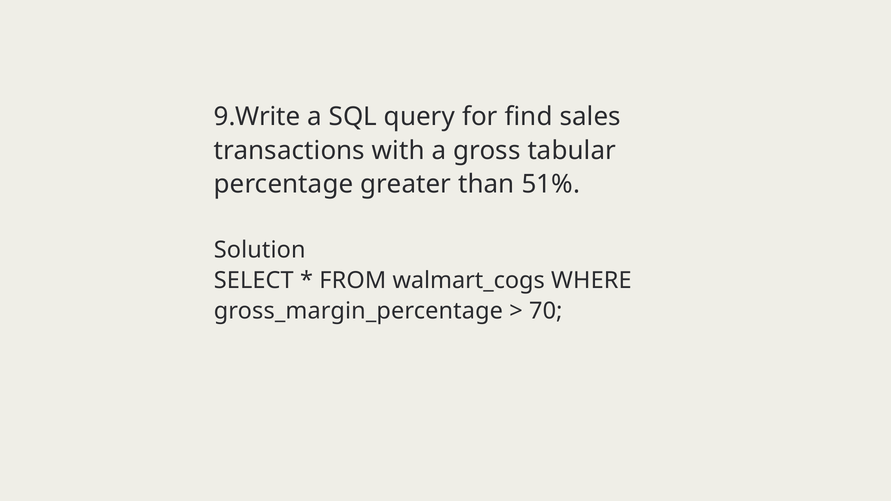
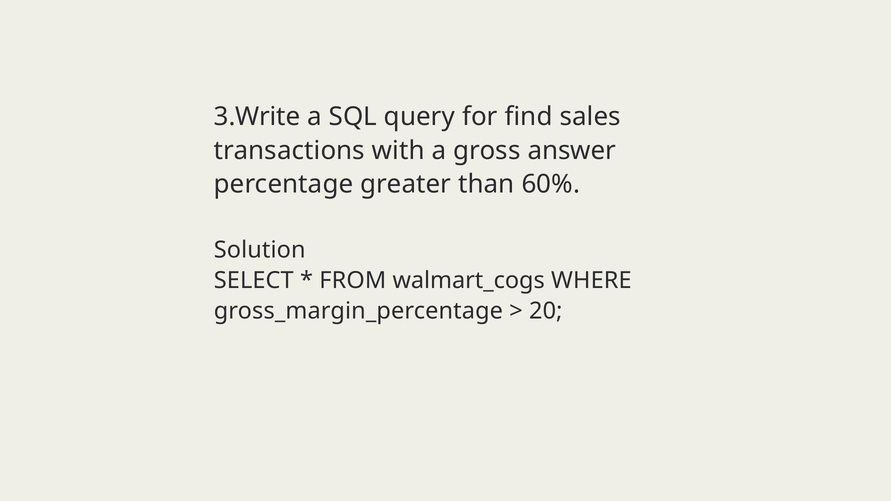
9.Write: 9.Write -> 3.Write
tabular: tabular -> answer
51%: 51% -> 60%
70: 70 -> 20
